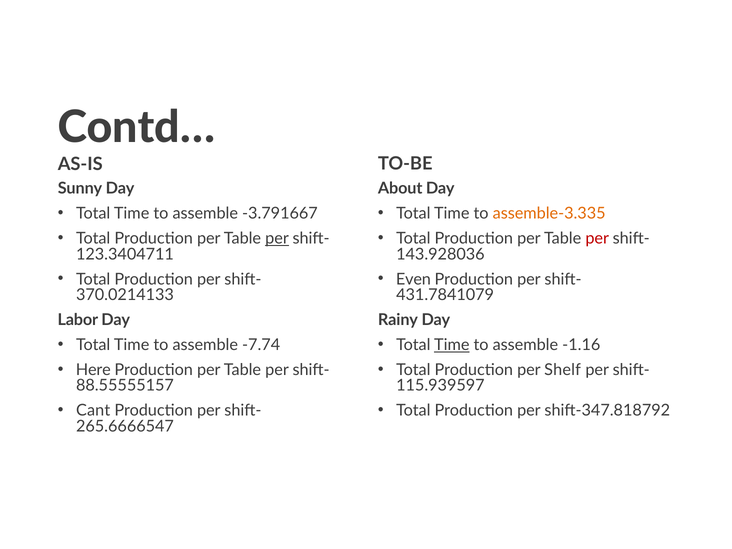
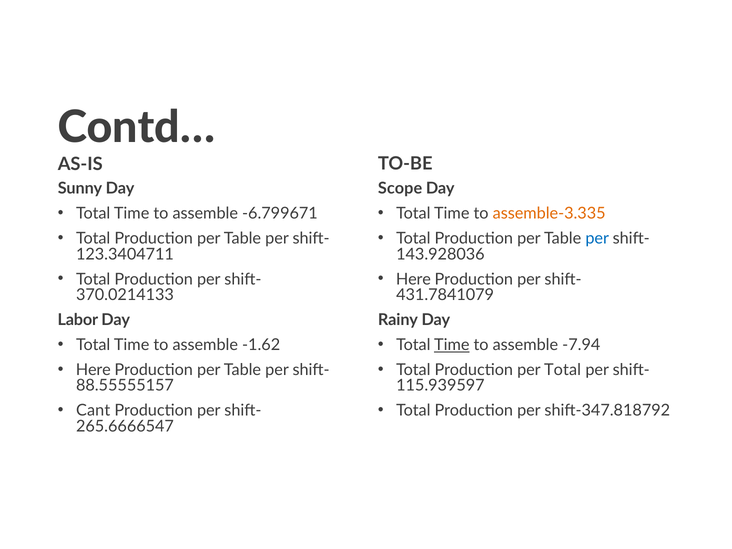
About: About -> Scope
-3.791667: -3.791667 -> -6.799671
per at (277, 238) underline: present -> none
per at (597, 238) colour: red -> blue
Even at (413, 279): Even -> Here
-7.74: -7.74 -> -1.62
-1.16: -1.16 -> -7.94
per Shelf: Shelf -> Total
